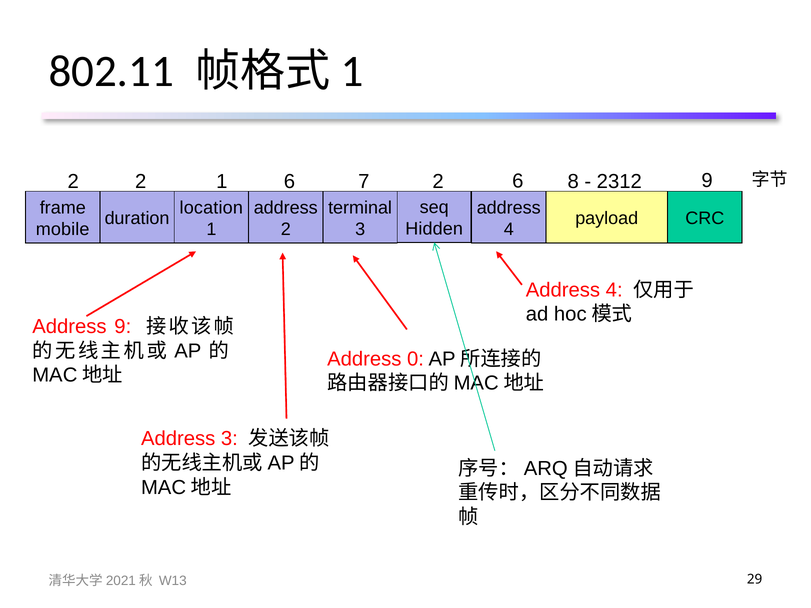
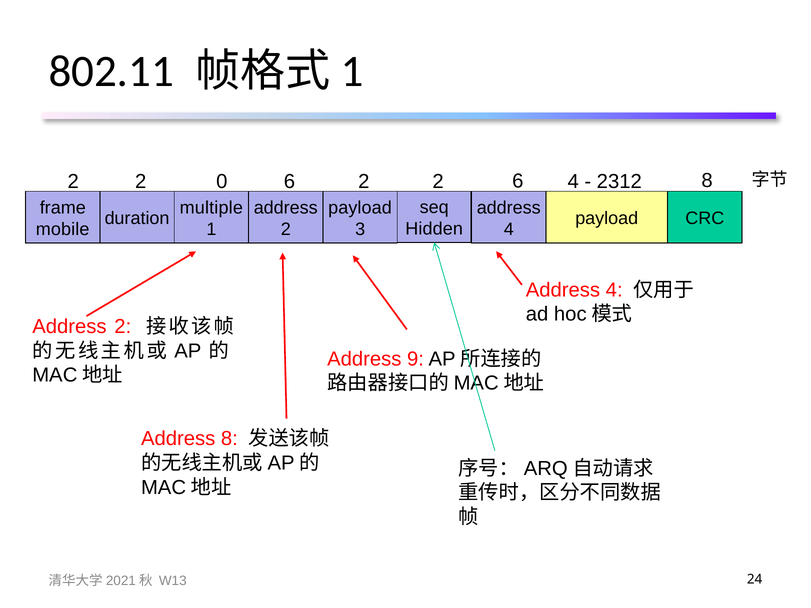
2 1: 1 -> 0
6 7: 7 -> 2
6 8: 8 -> 4
2312 9: 9 -> 8
location: location -> multiple
terminal at (360, 208): terminal -> payload
9 at (123, 327): 9 -> 2
0: 0 -> 9
Address 3: 3 -> 8
29: 29 -> 24
